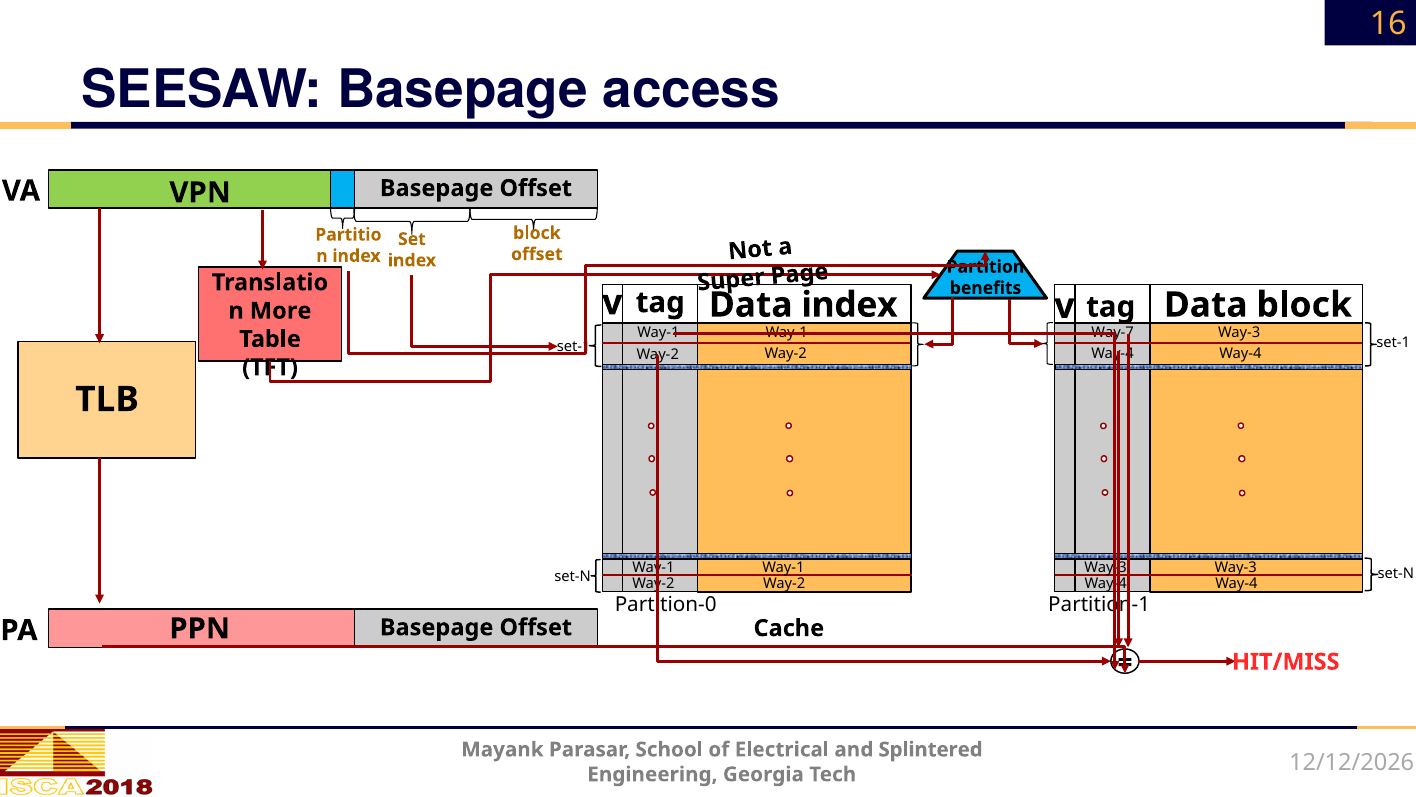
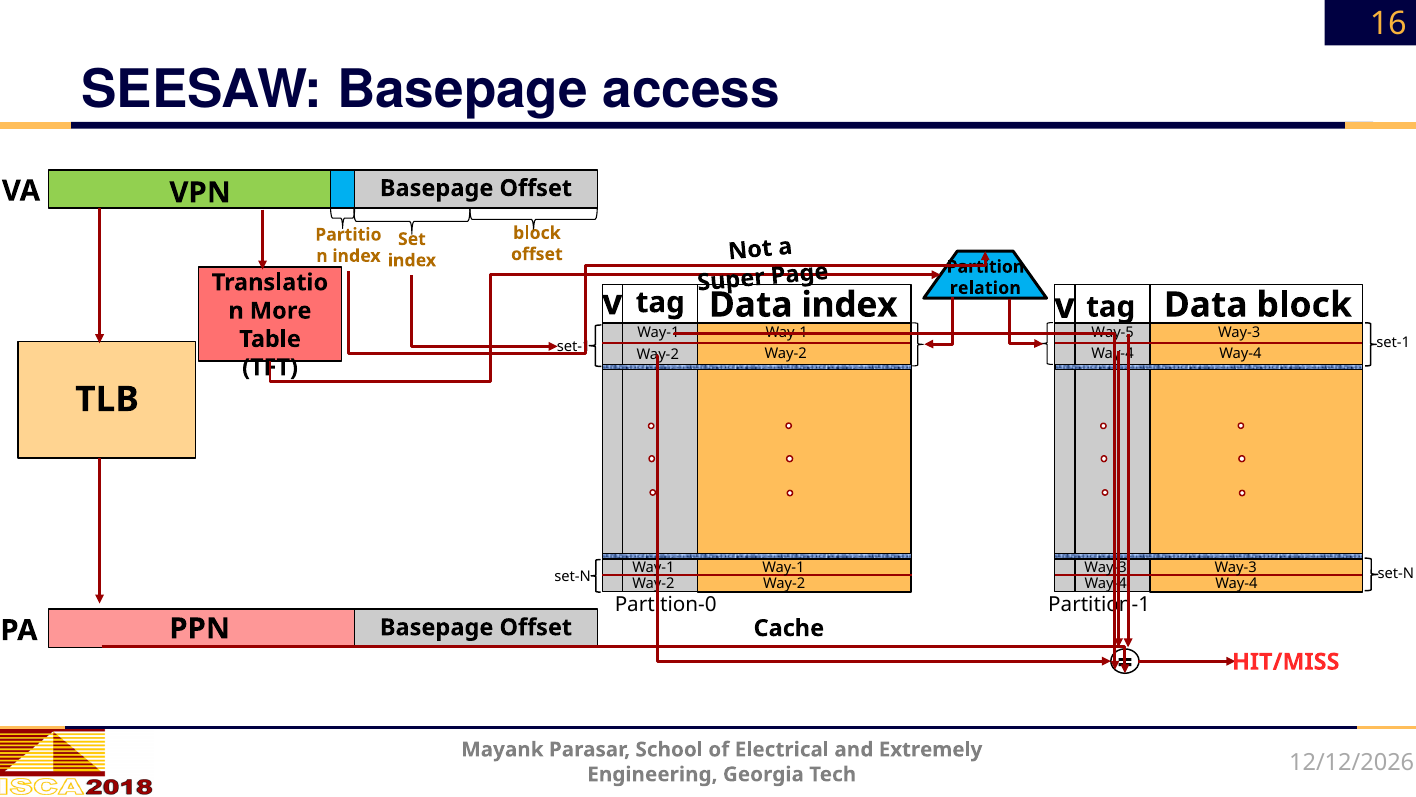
benefits: benefits -> relation
Way-7: Way-7 -> Way-5
Splintered: Splintered -> Extremely
